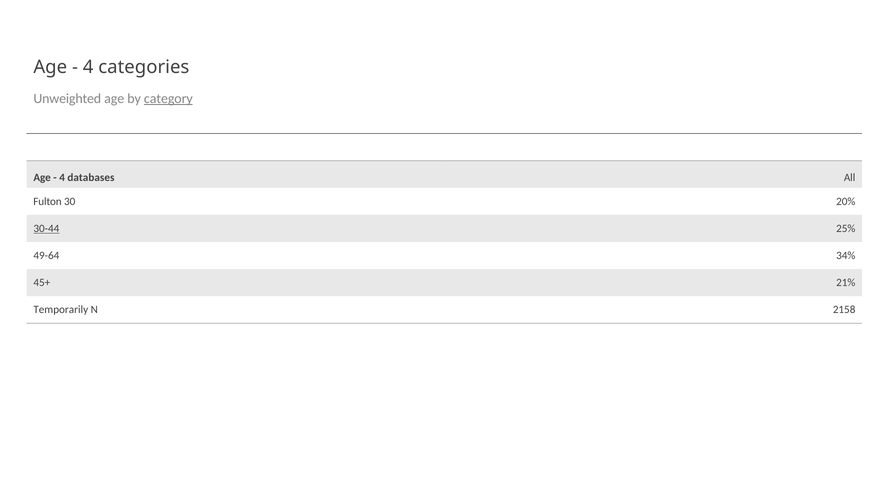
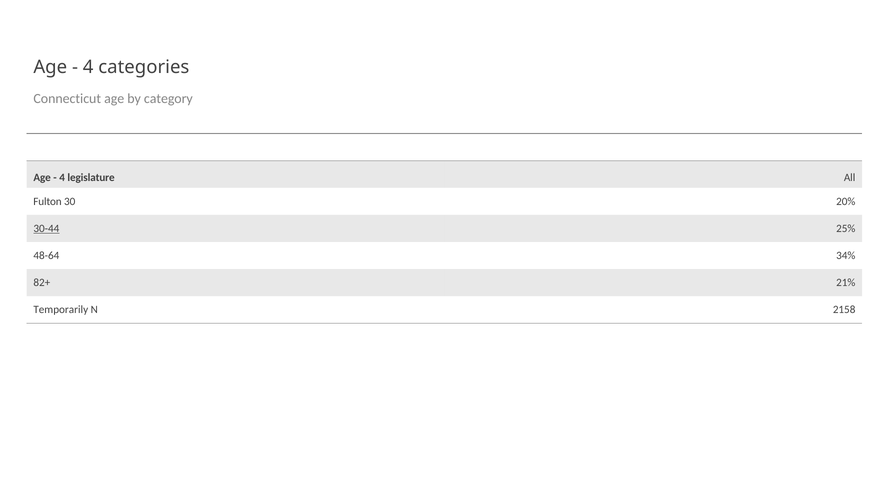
Unweighted: Unweighted -> Connecticut
category underline: present -> none
databases: databases -> legislature
49-64: 49-64 -> 48-64
45+: 45+ -> 82+
